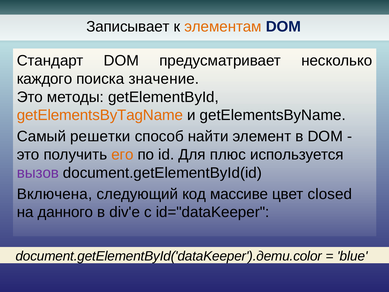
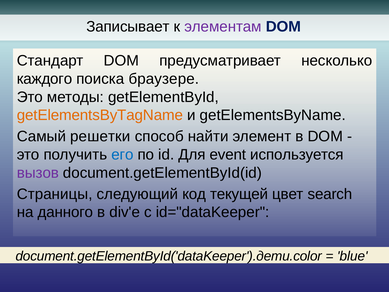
элементам colour: orange -> purple
значение: значение -> браузере
его colour: orange -> blue
плюс: плюс -> event
Включена: Включена -> Страницы
массиве: массиве -> текущей
closed: closed -> search
